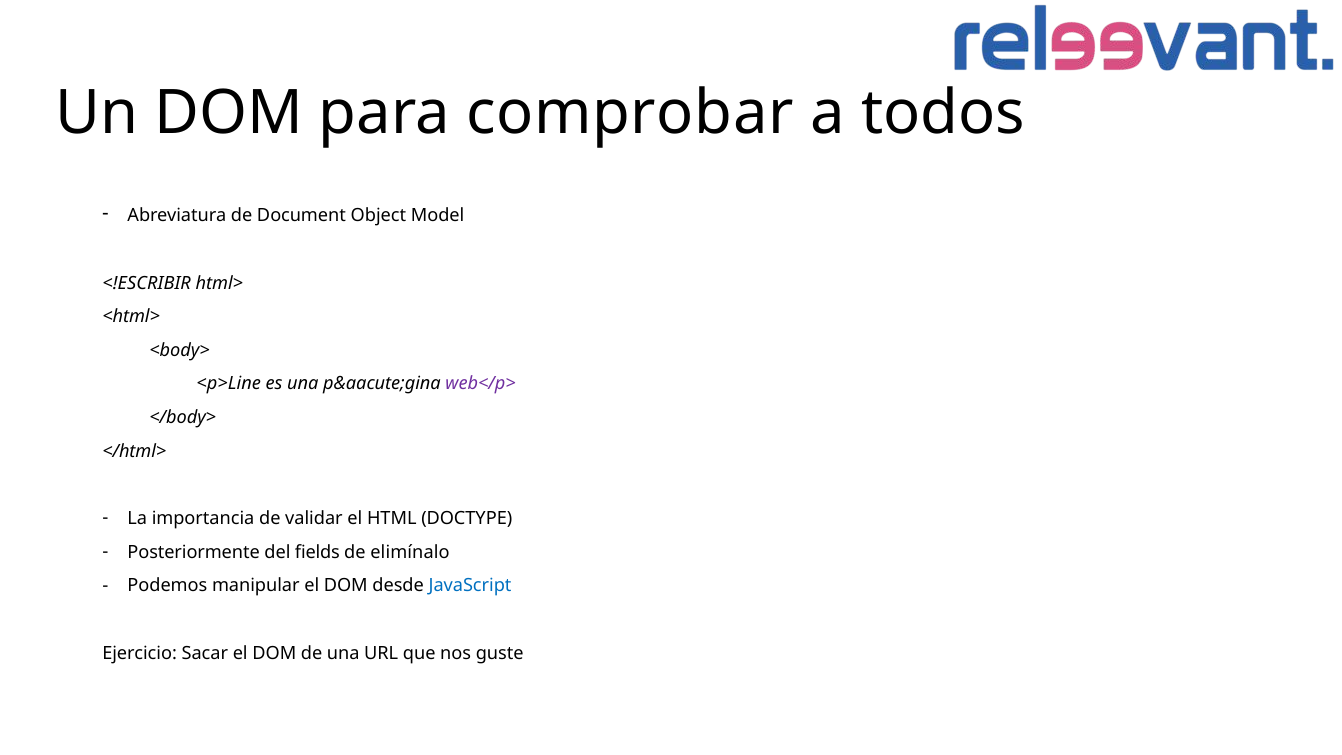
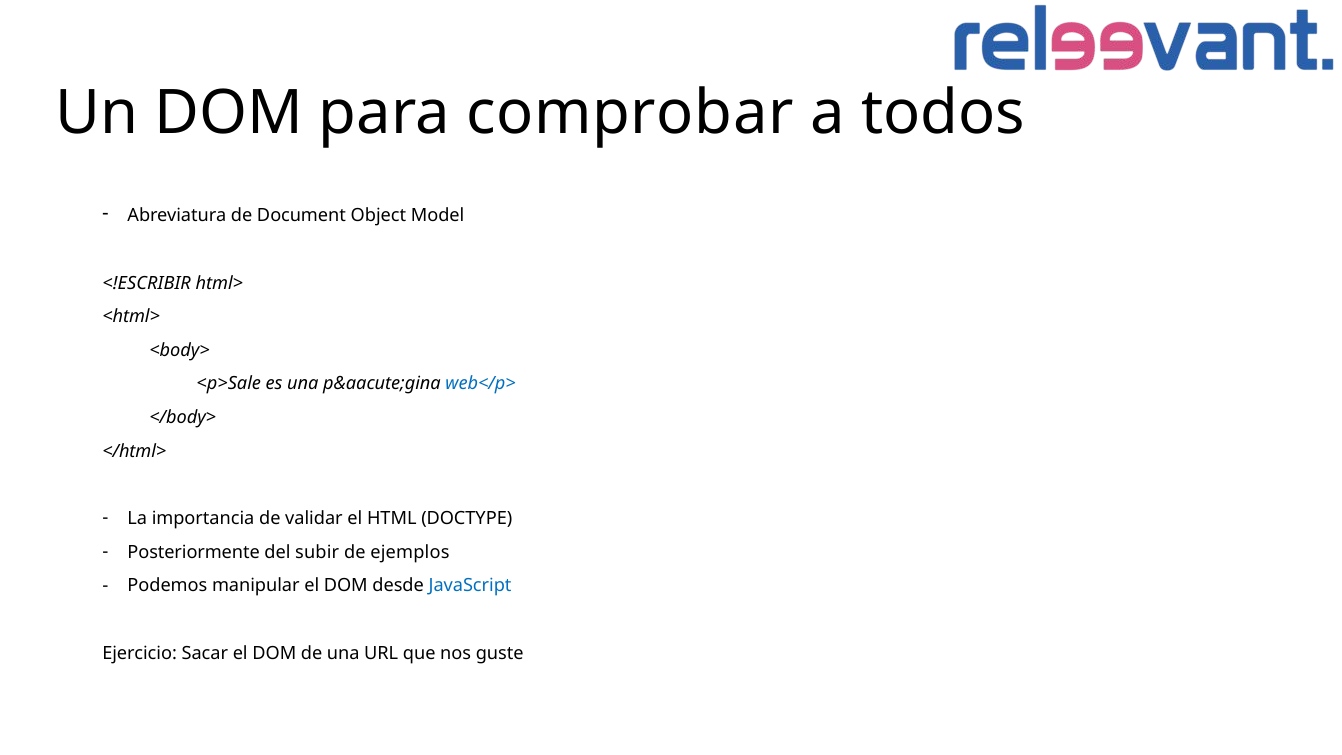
<p>Line: <p>Line -> <p>Sale
web</p> colour: purple -> blue
fields: fields -> subir
elimínalo: elimínalo -> ejemplos
